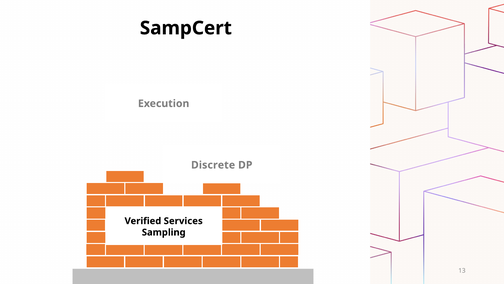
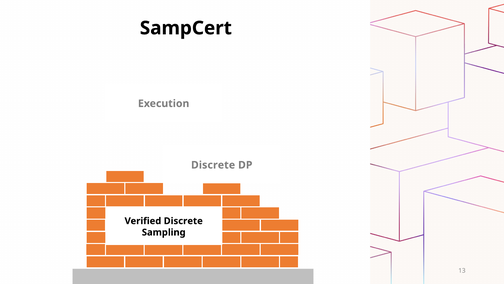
Verified Services: Services -> Discrete
